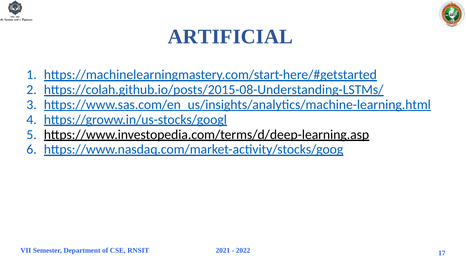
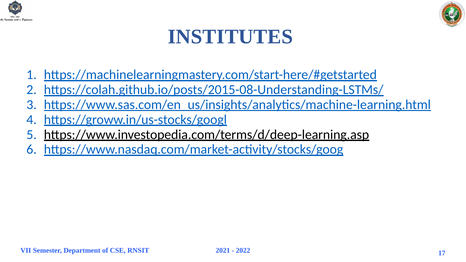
ARTIFICIAL: ARTIFICIAL -> INSTITUTES
